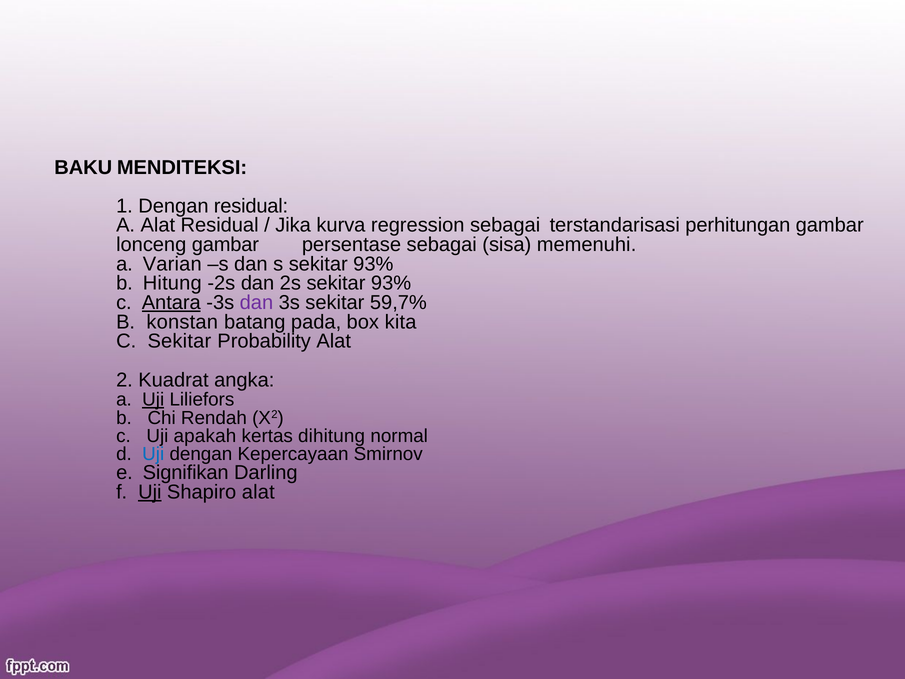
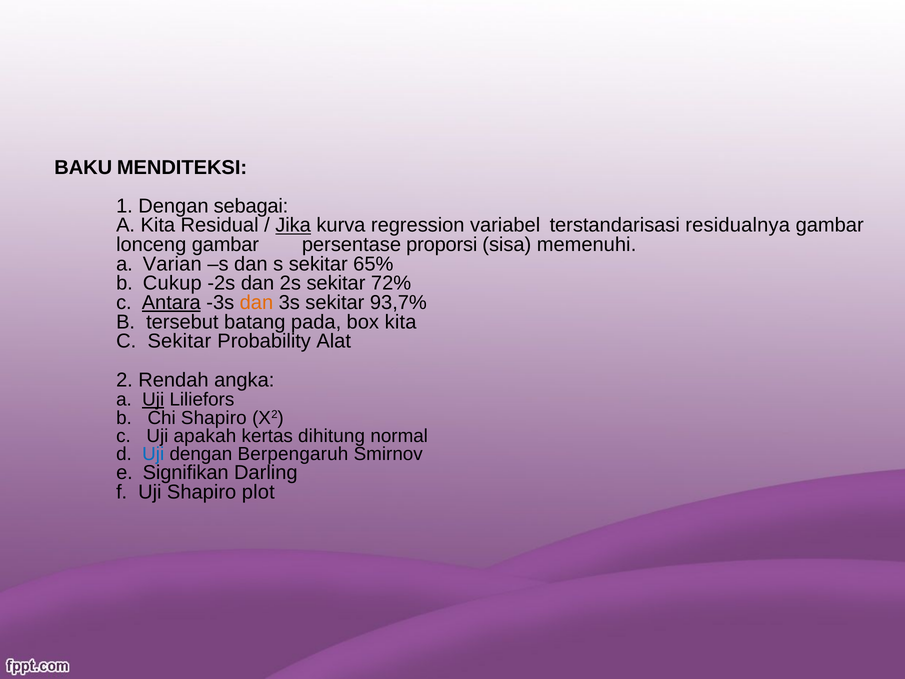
Dengan residual: residual -> sebagai
A Alat: Alat -> Kita
Jika underline: none -> present
regression sebagai: sebagai -> variabel
perhitungan: perhitungan -> residualnya
persentase sebagai: sebagai -> proporsi
s sekitar 93%: 93% -> 65%
Hitung: Hitung -> Cukup
2s sekitar 93%: 93% -> 72%
dan at (256, 302) colour: purple -> orange
59,7%: 59,7% -> 93,7%
konstan: konstan -> tersebut
Kuadrat: Kuadrat -> Rendah
Chi Rendah: Rendah -> Shapiro
Kepercayaan: Kepercayaan -> Berpengaruh
Uji at (150, 492) underline: present -> none
Shapiro alat: alat -> plot
